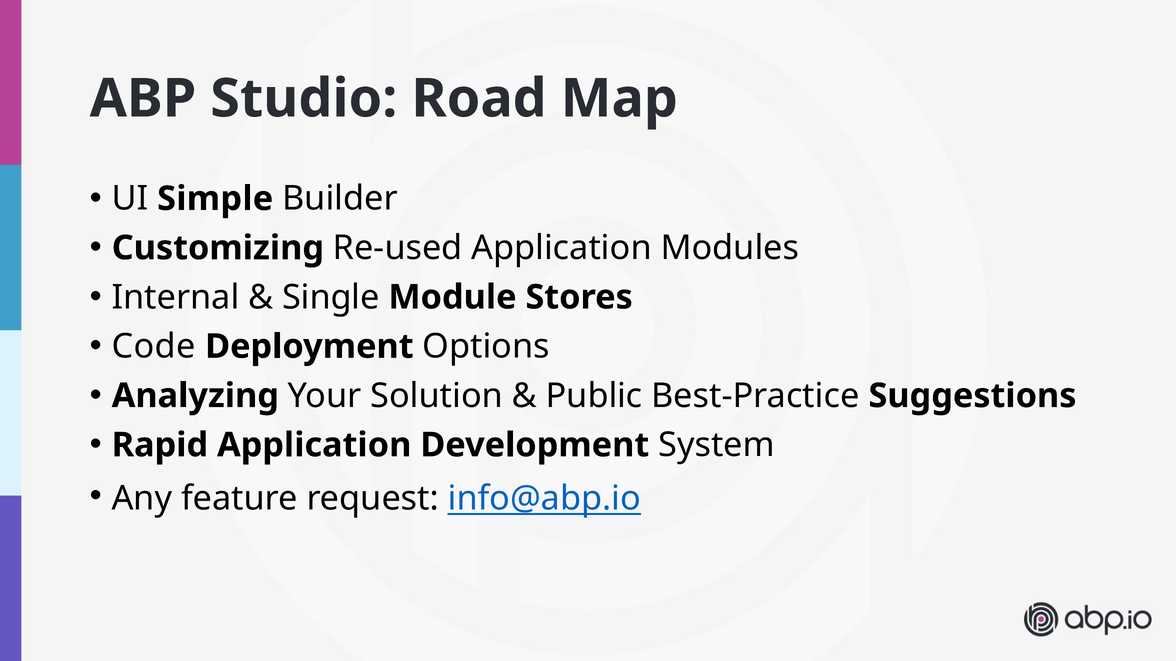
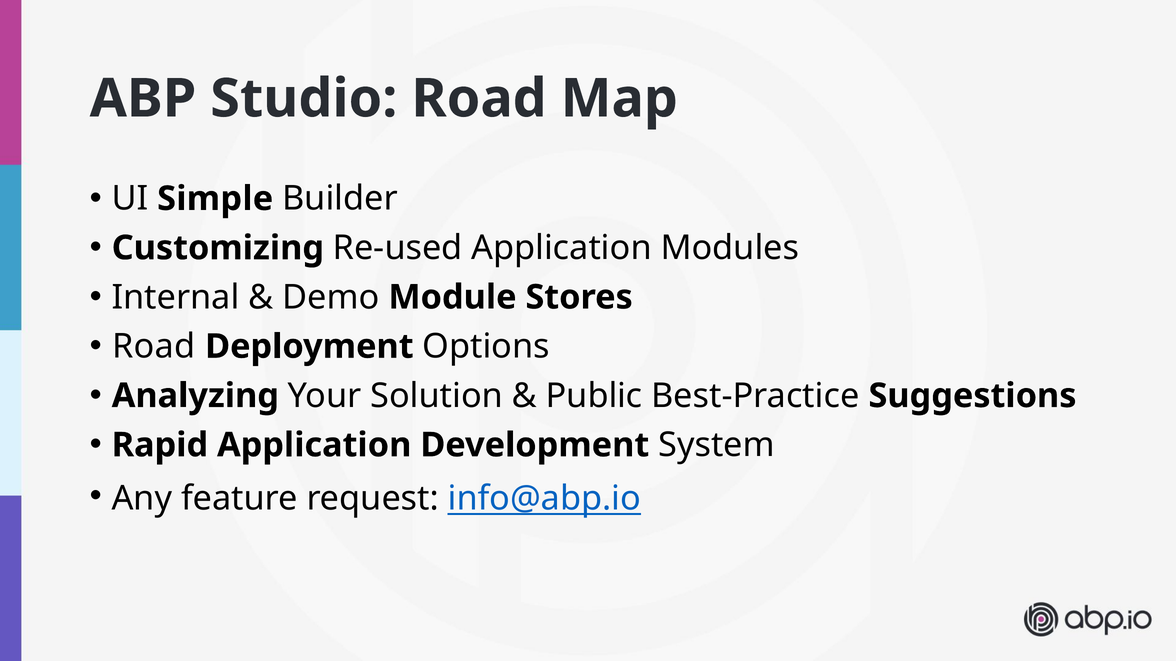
Single: Single -> Demo
Code at (154, 347): Code -> Road
